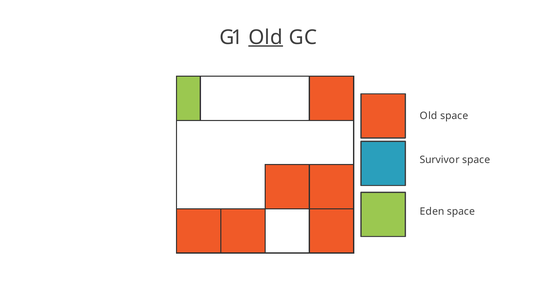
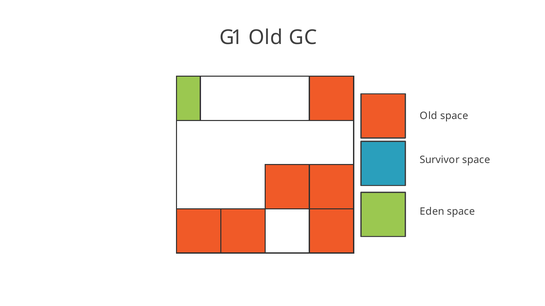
Old at (266, 37) underline: present -> none
